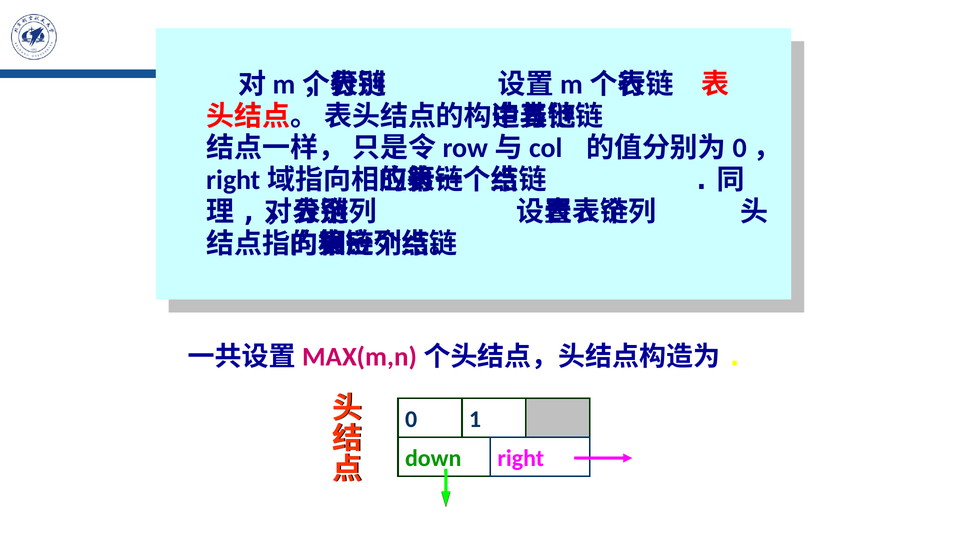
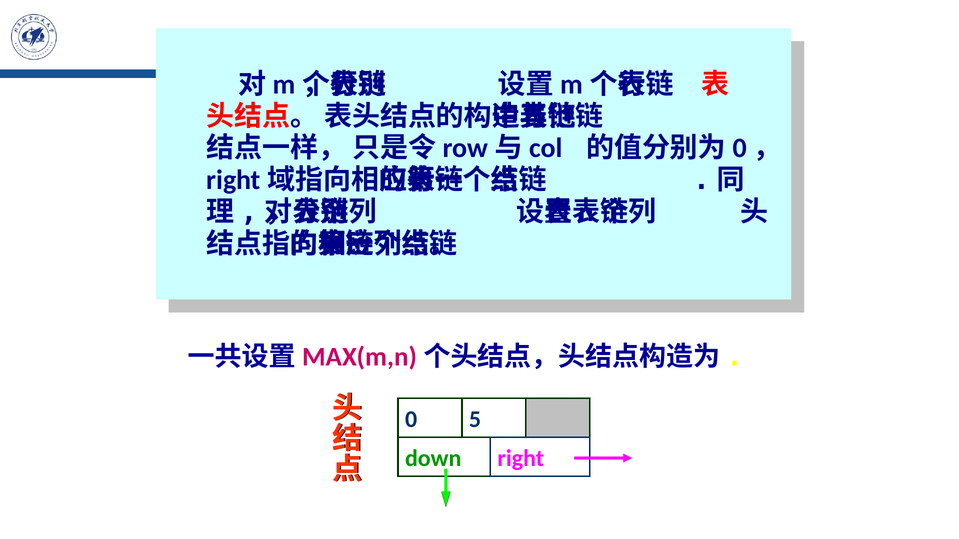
1: 1 -> 5
